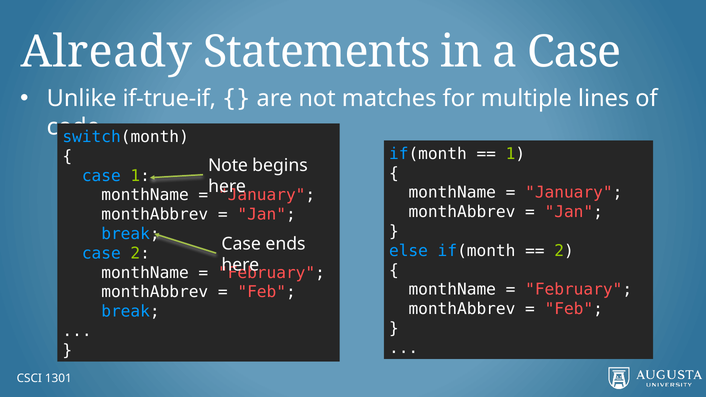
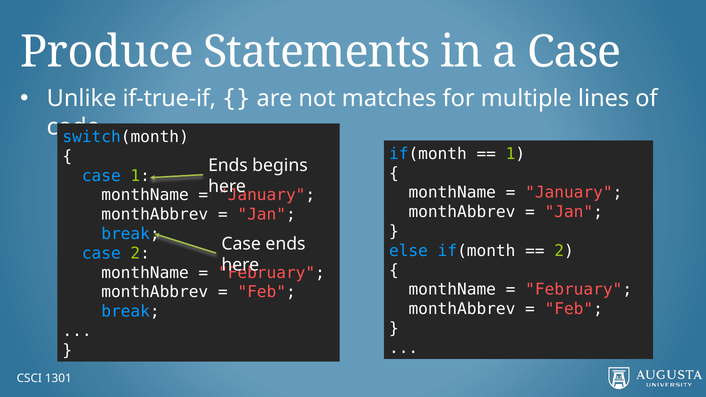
Already: Already -> Produce
Note at (228, 165): Note -> Ends
